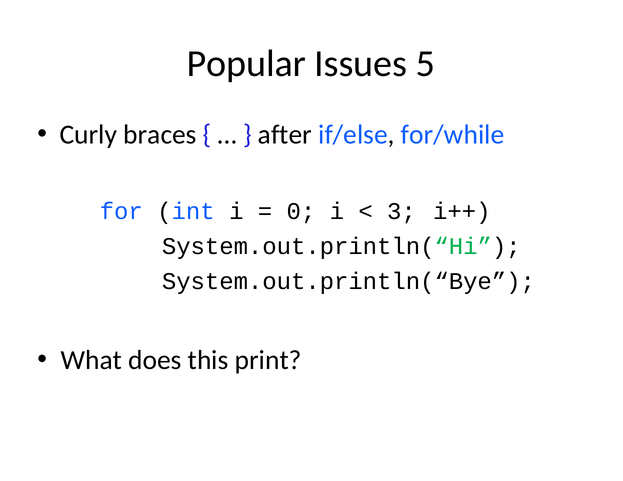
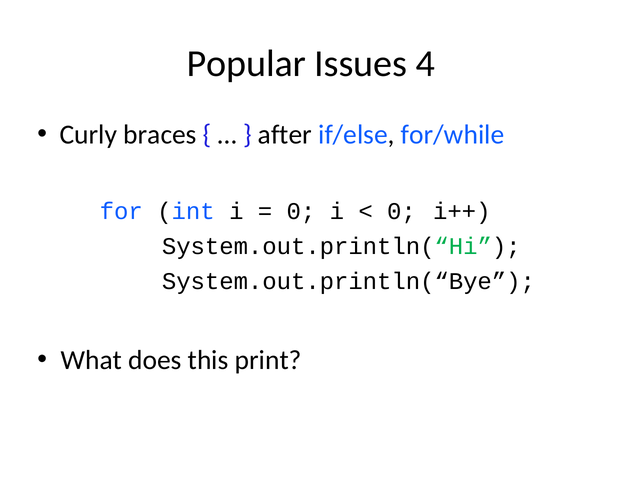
5: 5 -> 4
3 at (401, 212): 3 -> 0
